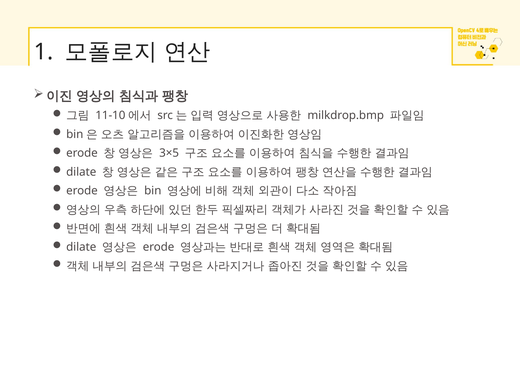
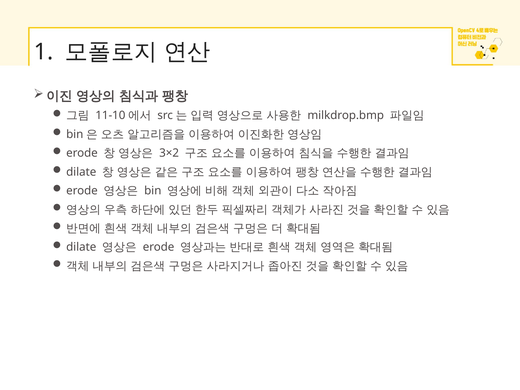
3×5: 3×5 -> 3×2
